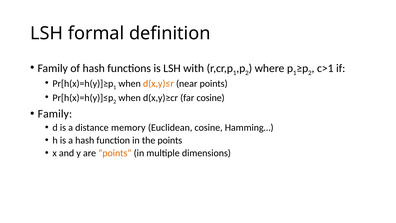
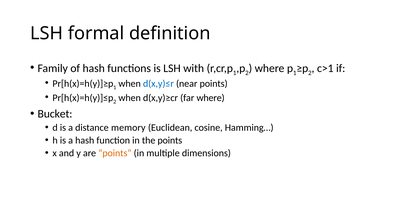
d(x,y)≤r colour: orange -> blue
far cosine: cosine -> where
Family at (55, 114): Family -> Bucket
